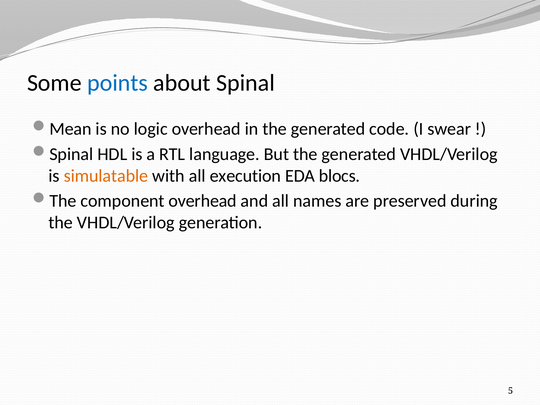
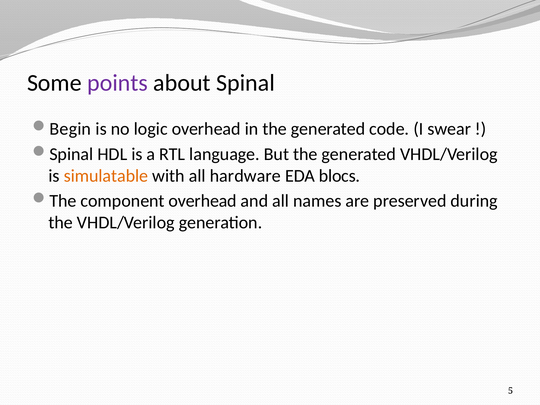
points colour: blue -> purple
Mean: Mean -> Begin
execution: execution -> hardware
